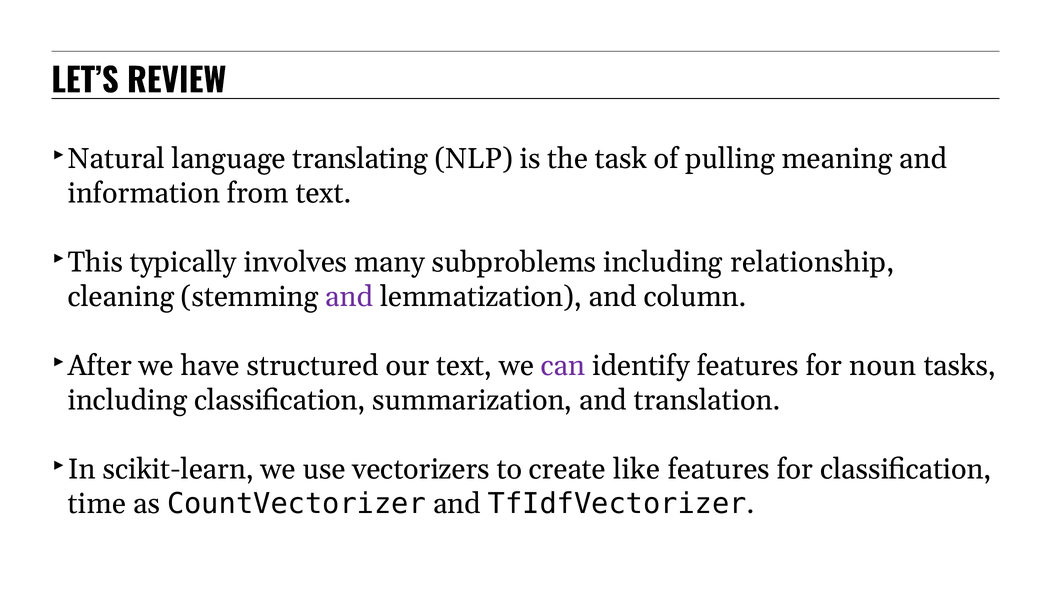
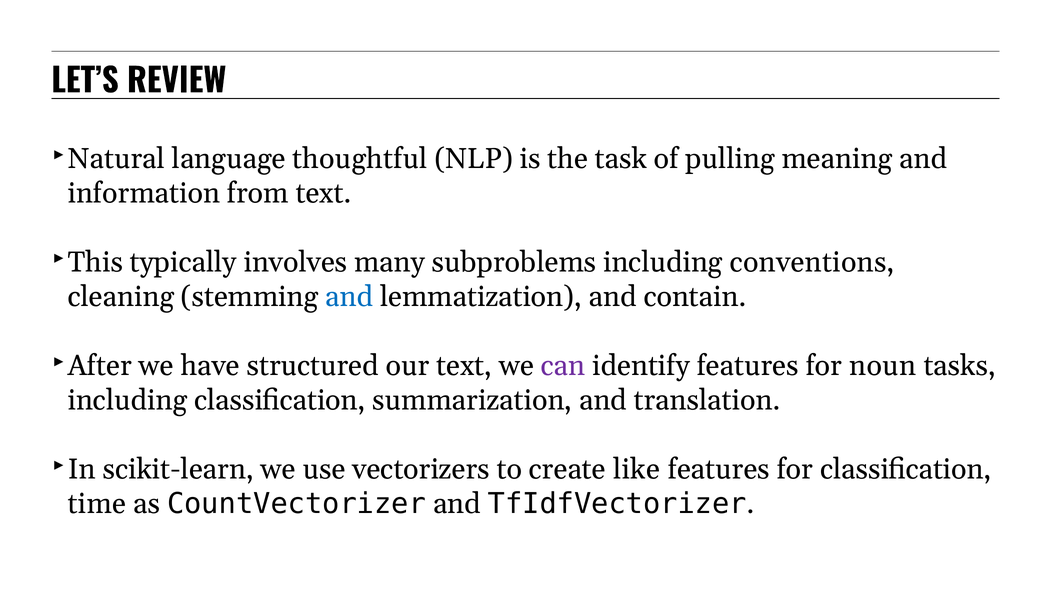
translating: translating -> thoughtful
relationship: relationship -> conventions
and at (349, 297) colour: purple -> blue
column: column -> contain
